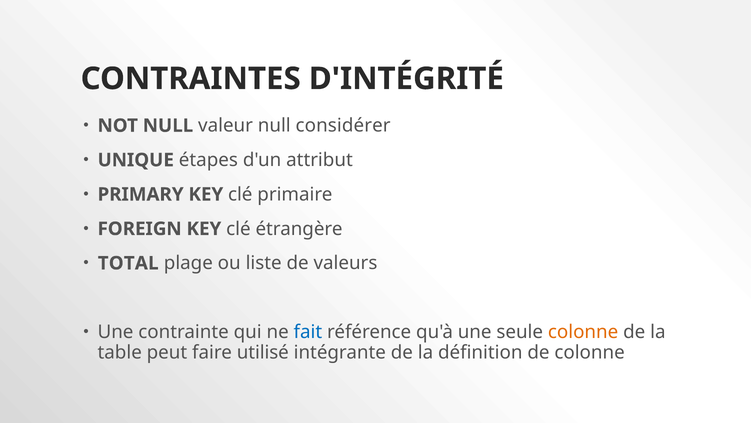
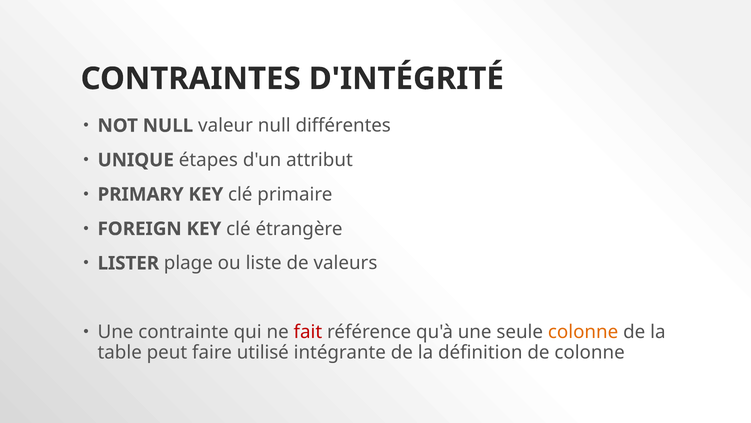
considérer: considérer -> différentes
TOTAL: TOTAL -> LISTER
fait colour: blue -> red
